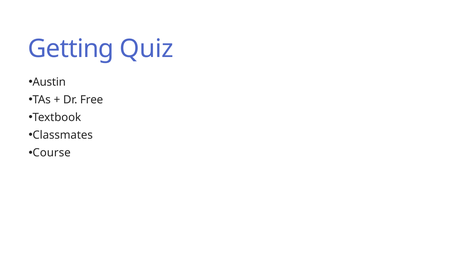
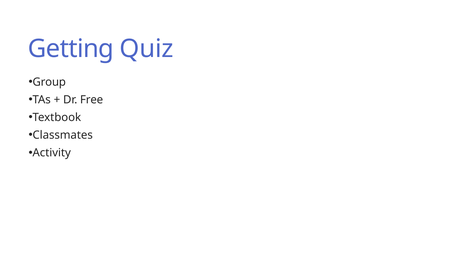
Austin: Austin -> Group
Course: Course -> Activity
